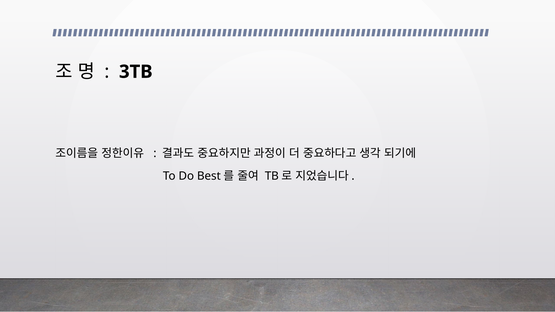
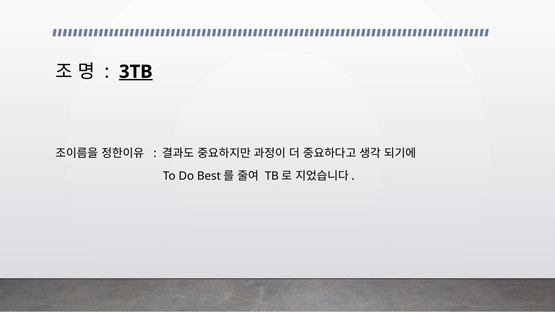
3TB underline: none -> present
